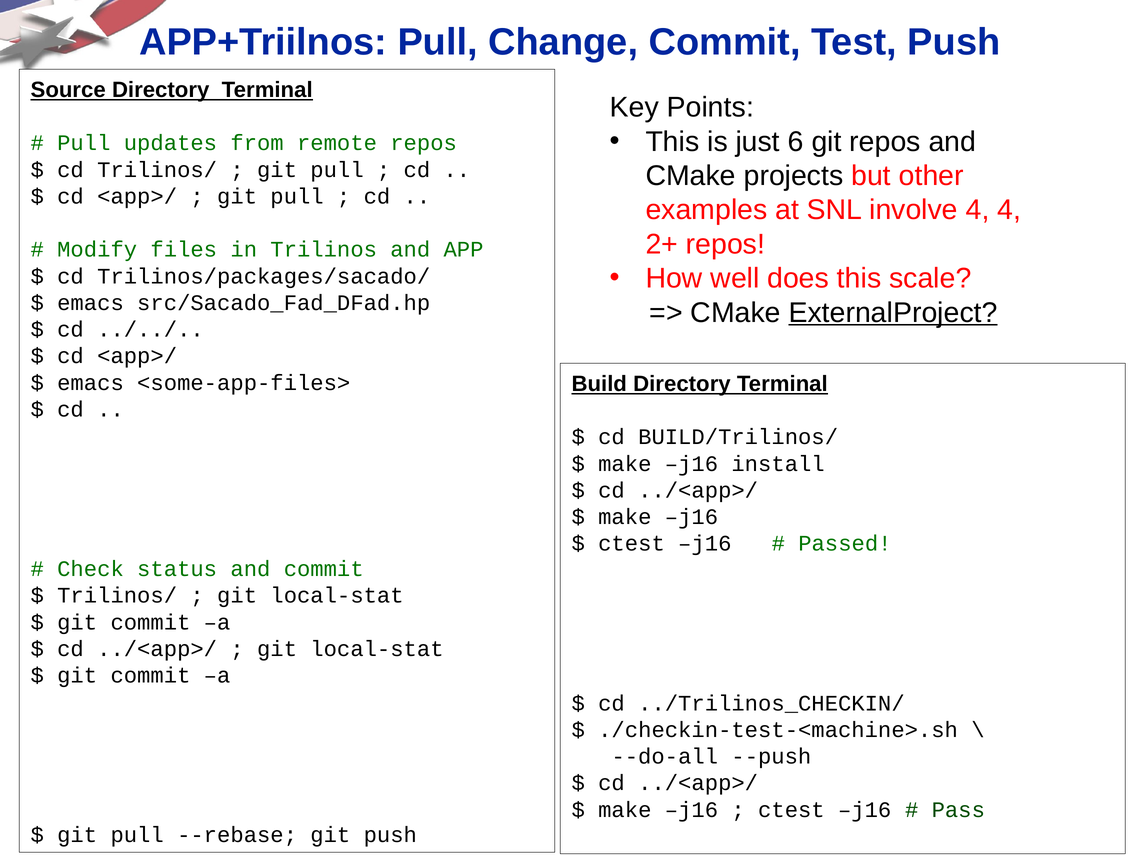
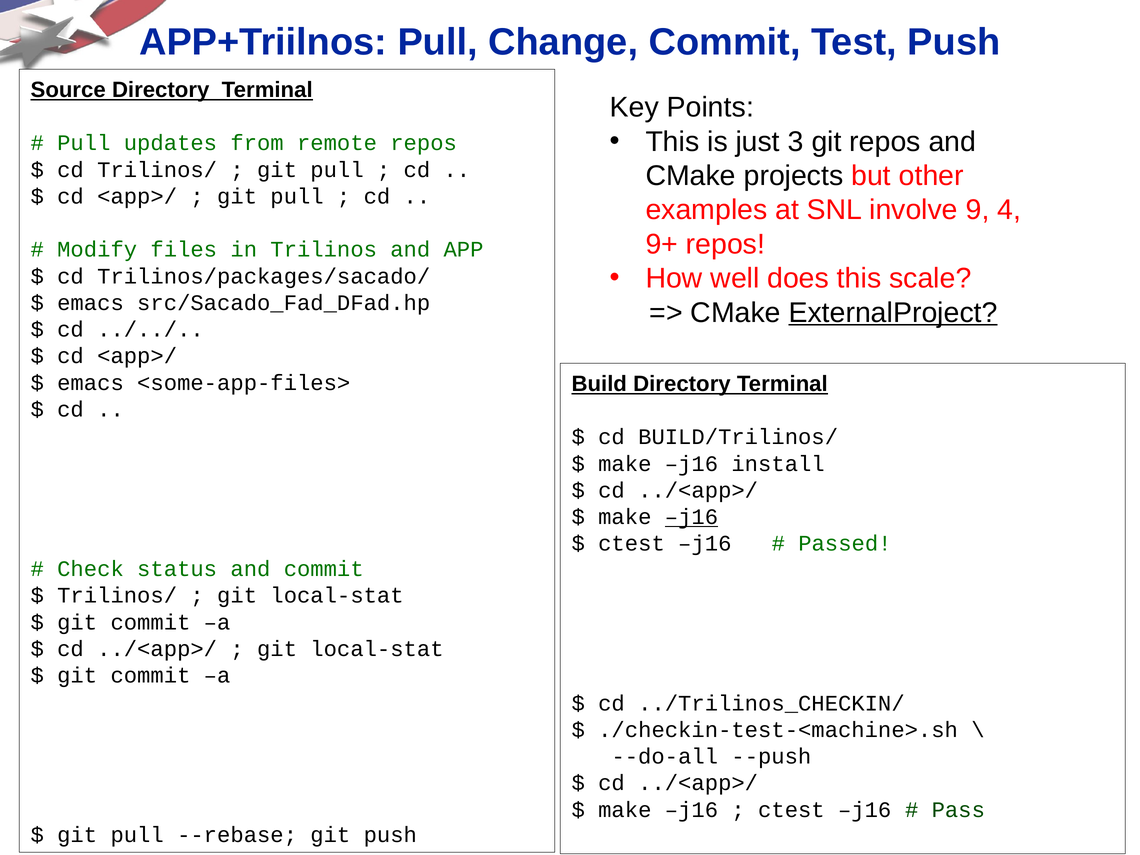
6: 6 -> 3
involve 4: 4 -> 9
2+: 2+ -> 9+
j16 at (691, 517) underline: none -> present
